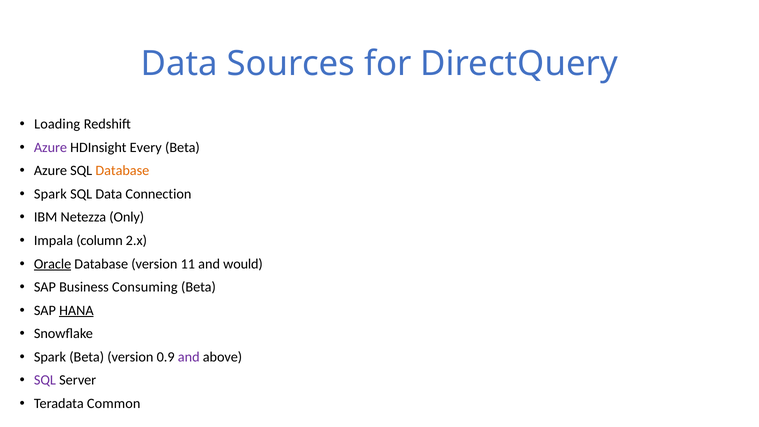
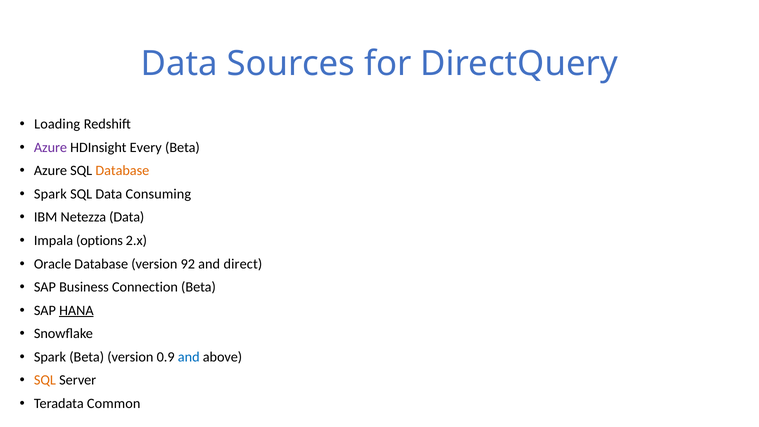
Connection: Connection -> Consuming
Netezza Only: Only -> Data
column: column -> options
Oracle underline: present -> none
11: 11 -> 92
would: would -> direct
Consuming: Consuming -> Connection
and at (189, 357) colour: purple -> blue
SQL at (45, 380) colour: purple -> orange
